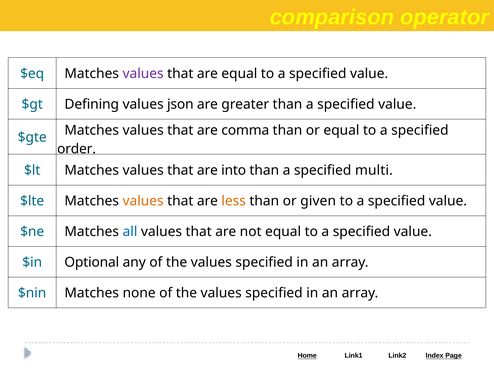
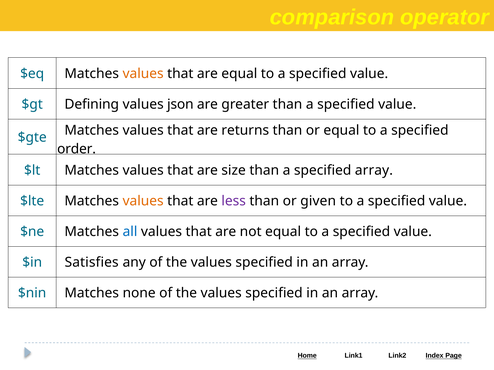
values at (143, 74) colour: purple -> orange
comma: comma -> returns
into: into -> size
specified multi: multi -> array
less colour: orange -> purple
Optional: Optional -> Satisfies
